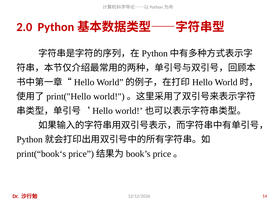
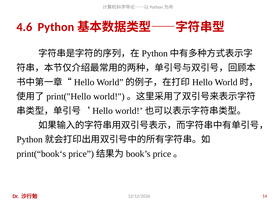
2.0: 2.0 -> 4.6
